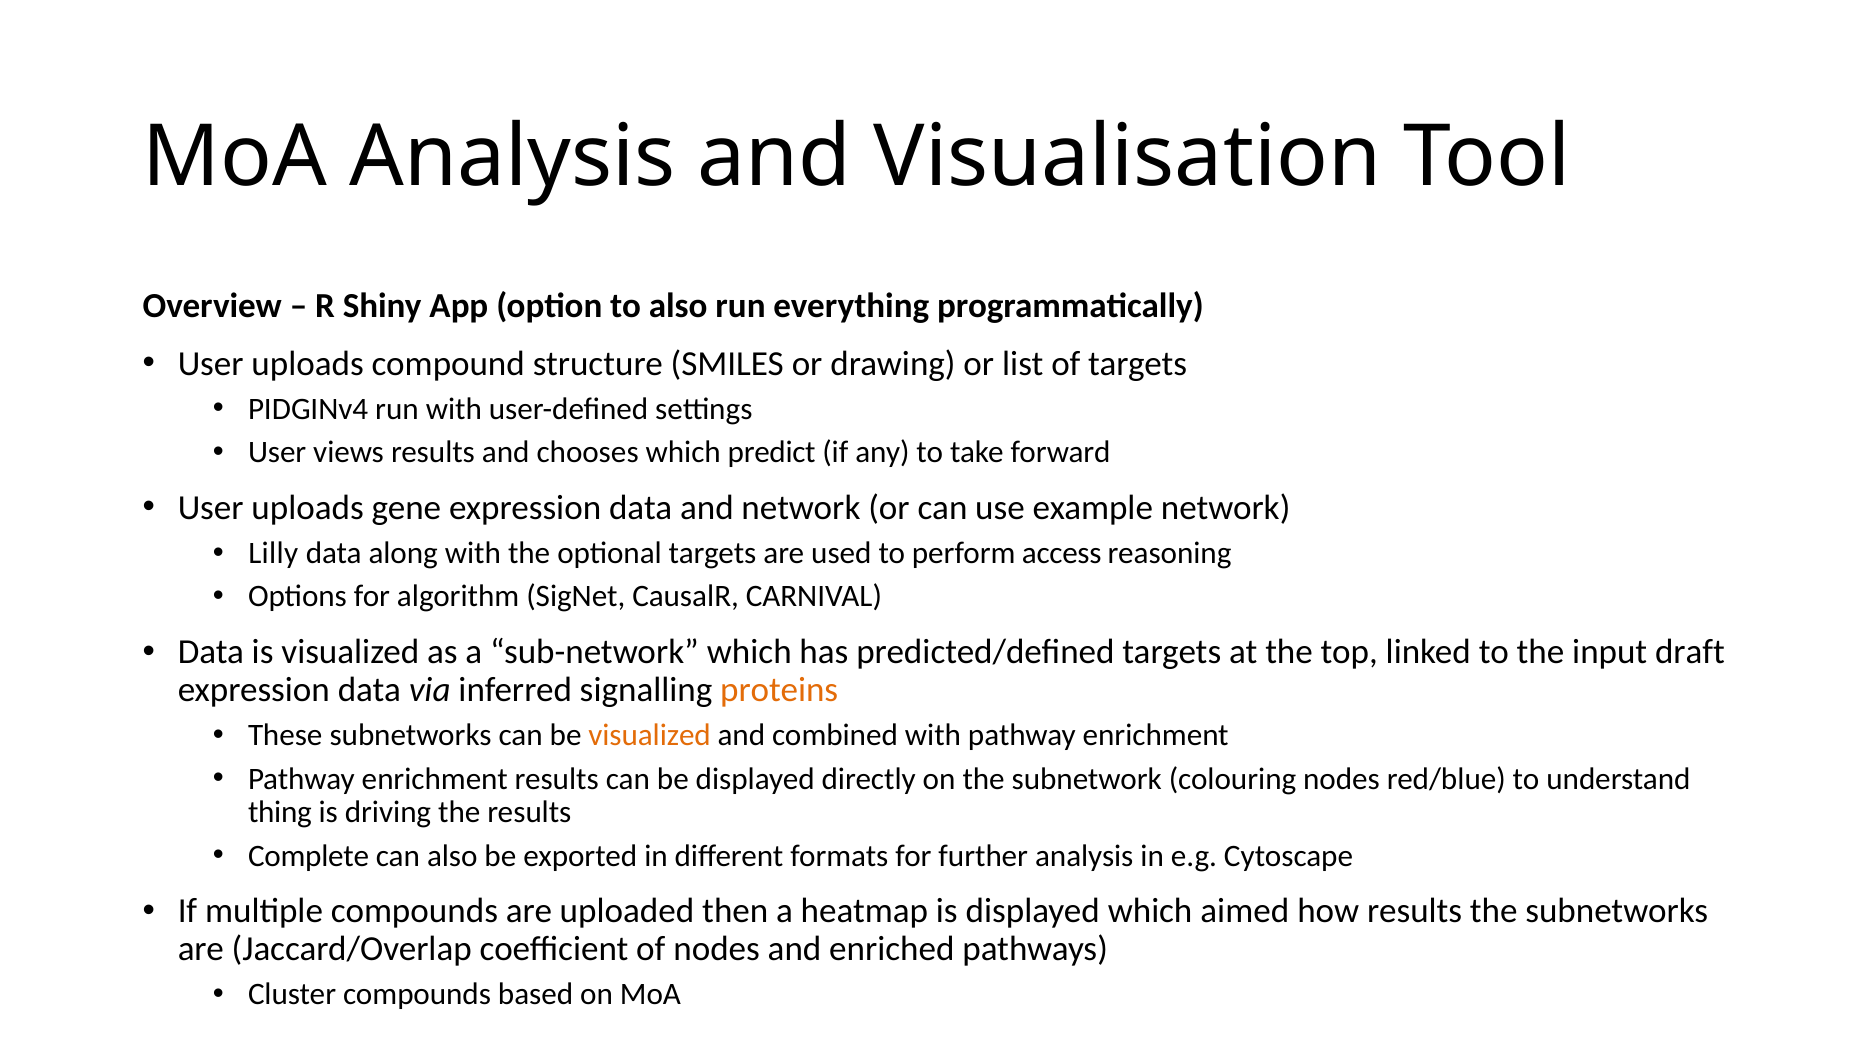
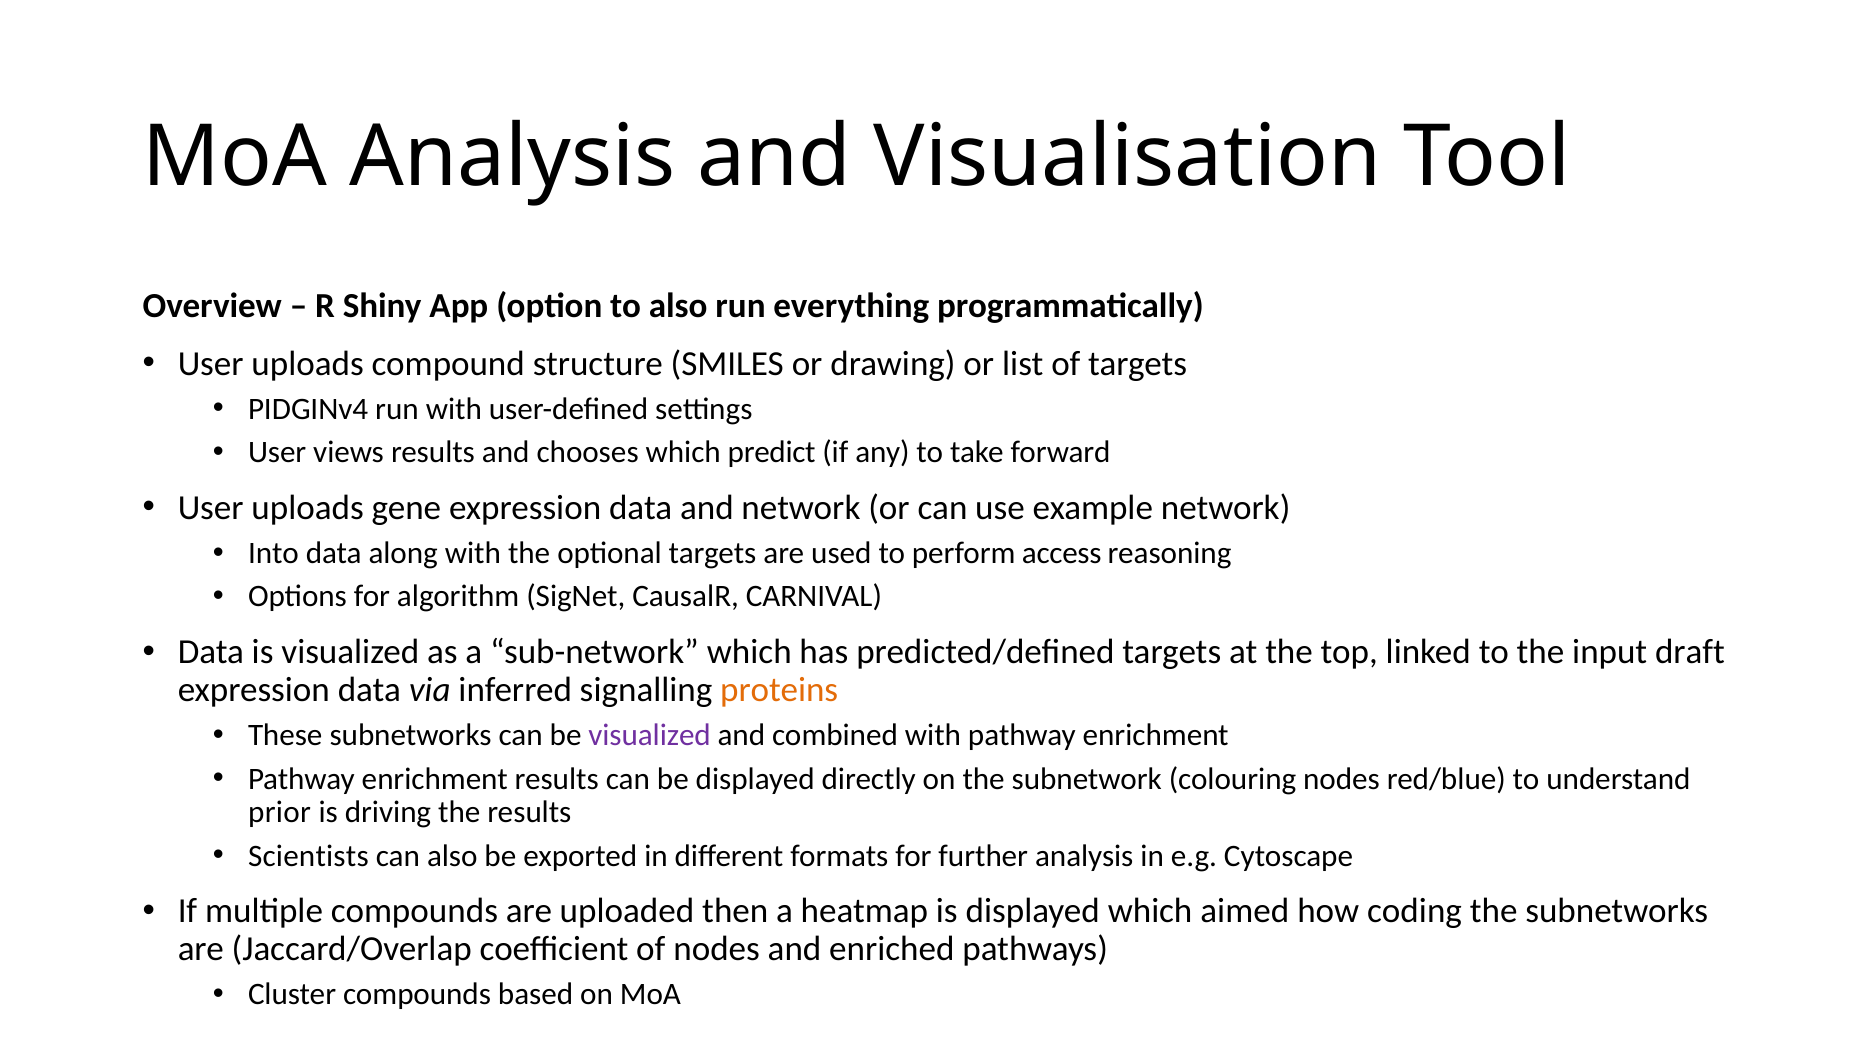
Lilly: Lilly -> Into
visualized at (650, 735) colour: orange -> purple
thing: thing -> prior
Complete: Complete -> Scientists
how results: results -> coding
